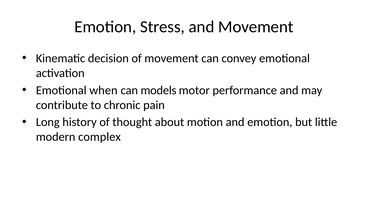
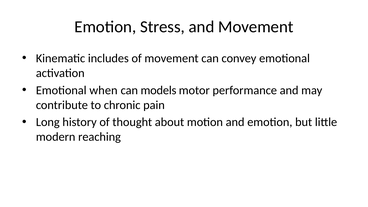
decision: decision -> includes
complex: complex -> reaching
